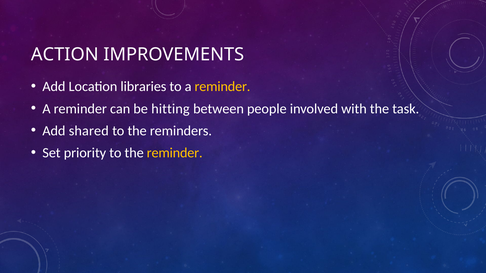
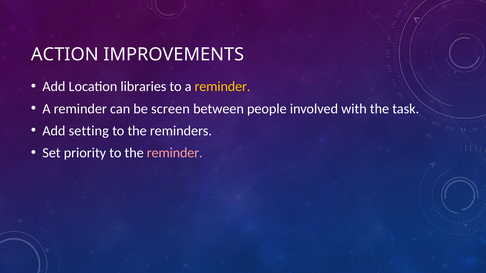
hitting: hitting -> screen
shared: shared -> setting
reminder at (175, 153) colour: yellow -> pink
